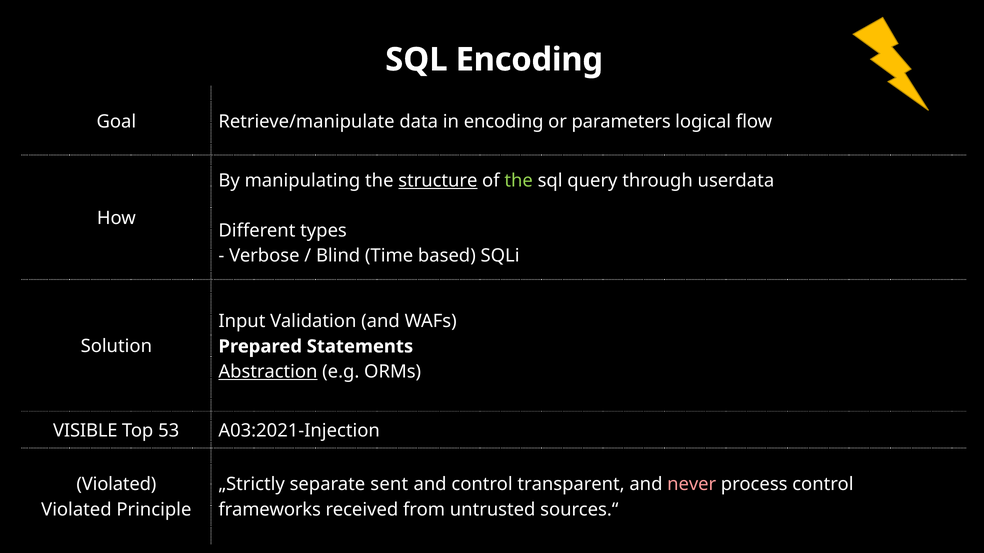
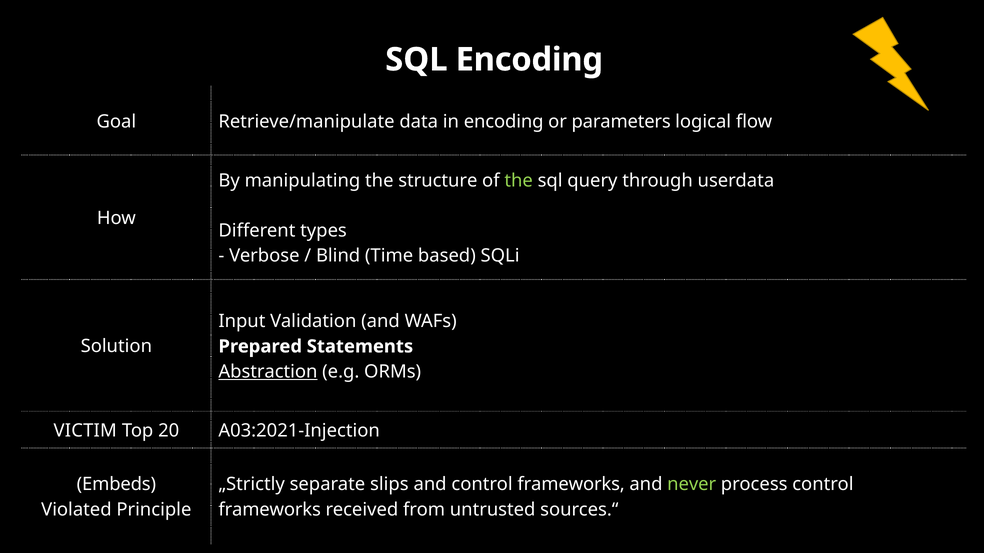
structure underline: present -> none
VISIBLE: VISIBLE -> VICTIM
53: 53 -> 20
Violated at (116, 485): Violated -> Embeds
sent: sent -> slips
and control transparent: transparent -> frameworks
never colour: pink -> light green
